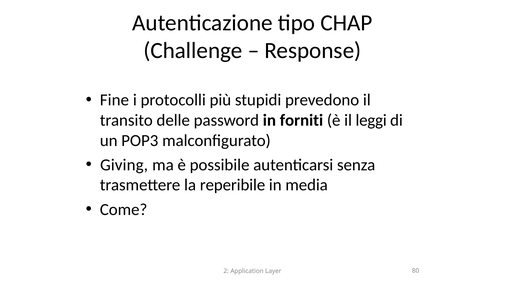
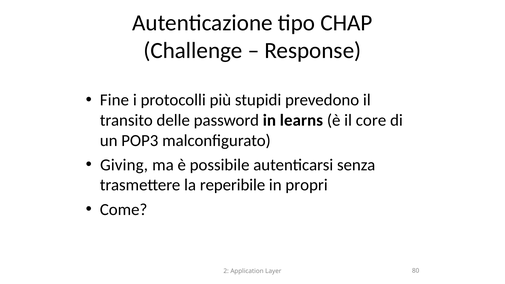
forniti: forniti -> learns
leggi: leggi -> core
media: media -> propri
